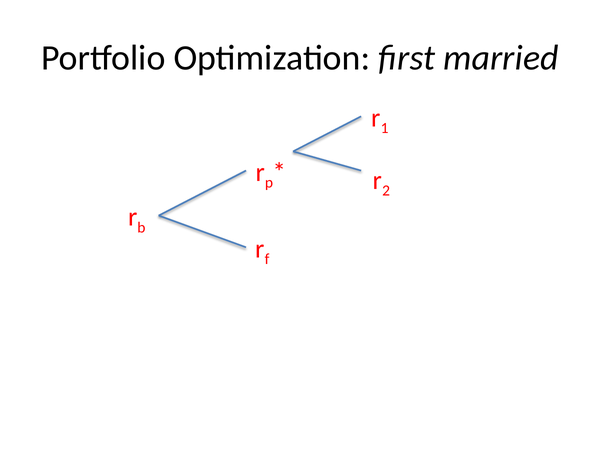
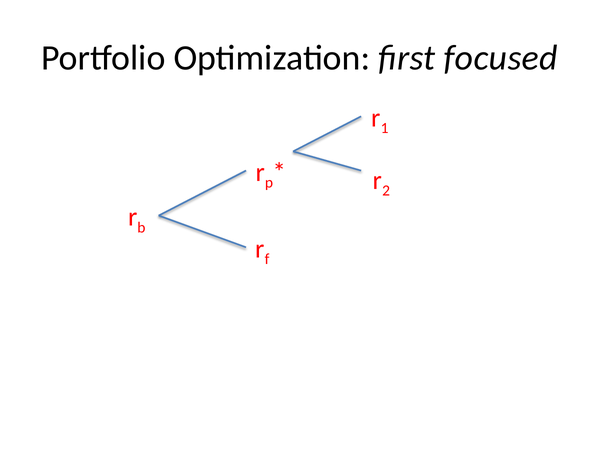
married: married -> focused
